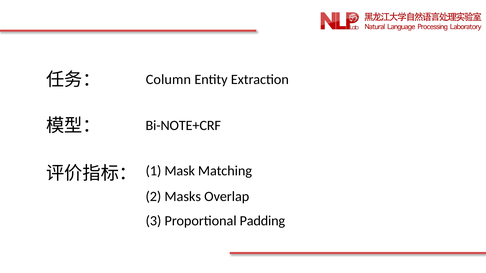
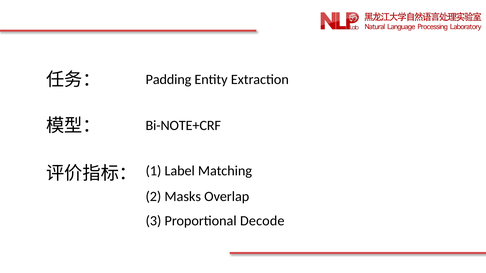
Column: Column -> Padding
Mask: Mask -> Label
Padding: Padding -> Decode
